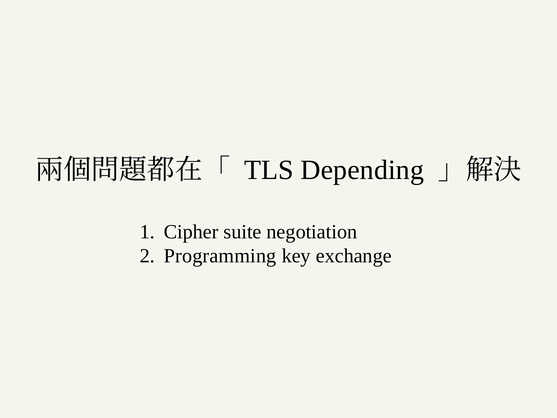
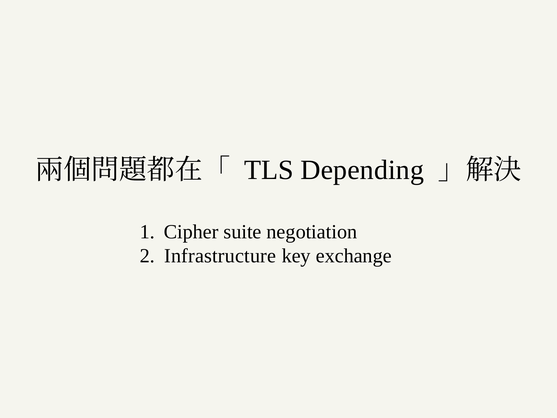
Programming: Programming -> Infrastructure
